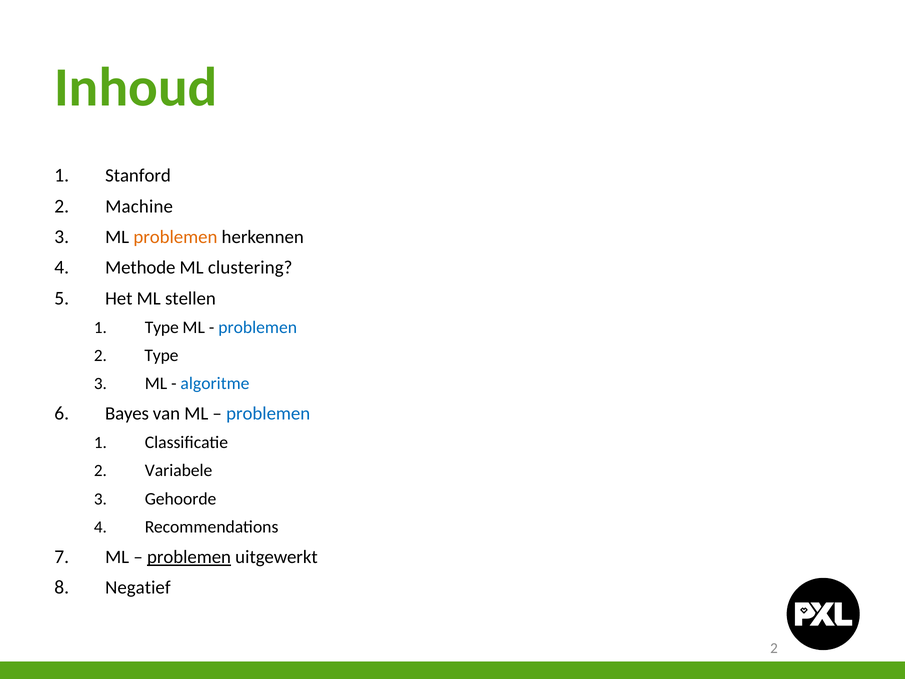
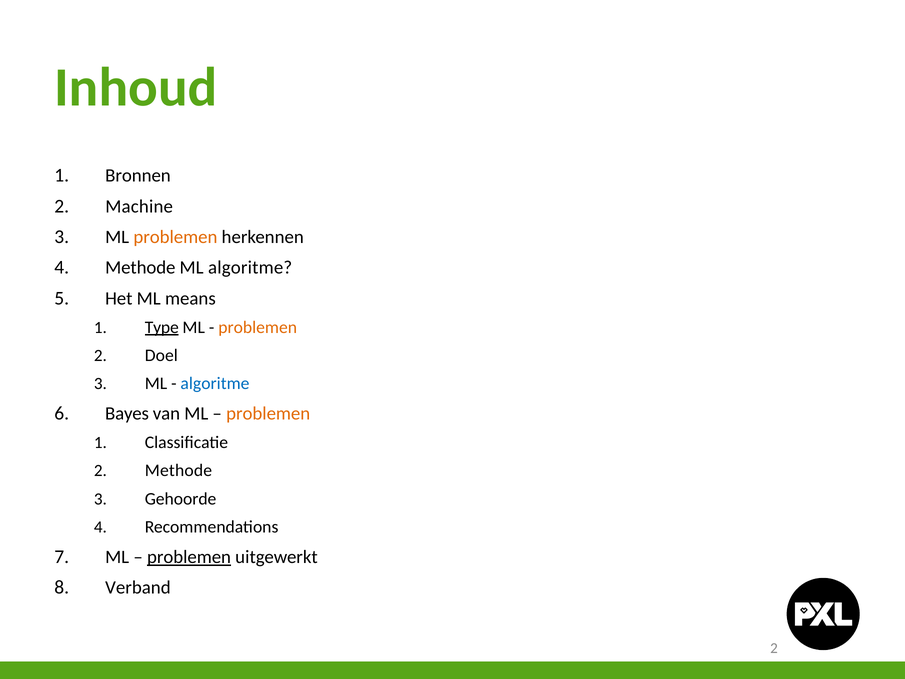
Stanford: Stanford -> Bronnen
ML clustering: clustering -> algoritme
stellen: stellen -> means
Type at (162, 327) underline: none -> present
problemen at (258, 327) colour: blue -> orange
2 Type: Type -> Doel
problemen at (268, 413) colour: blue -> orange
2 Variabele: Variabele -> Methode
Negatief: Negatief -> Verband
